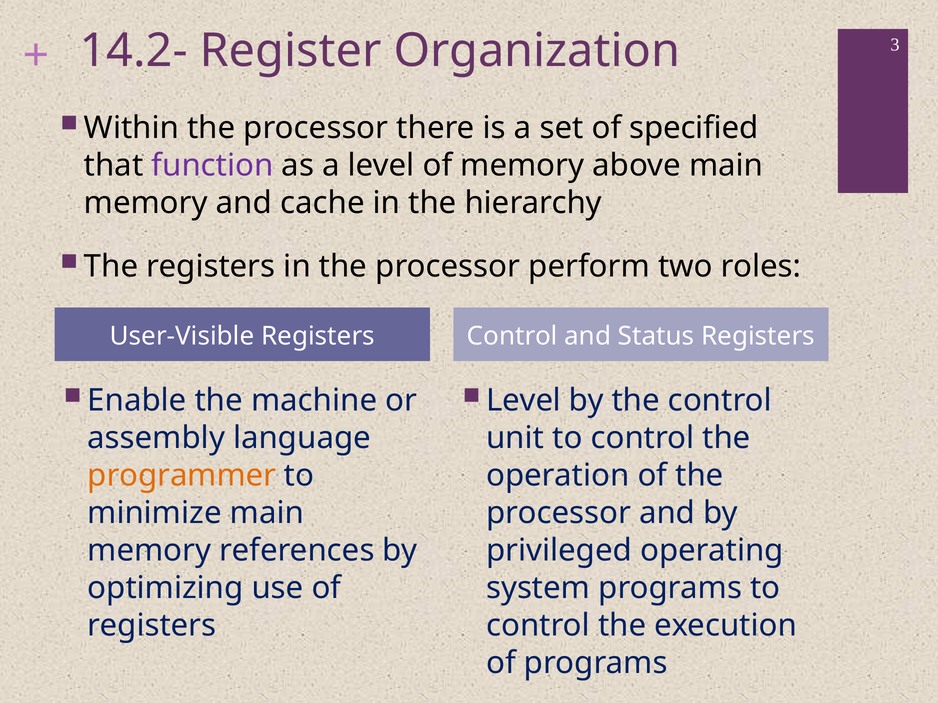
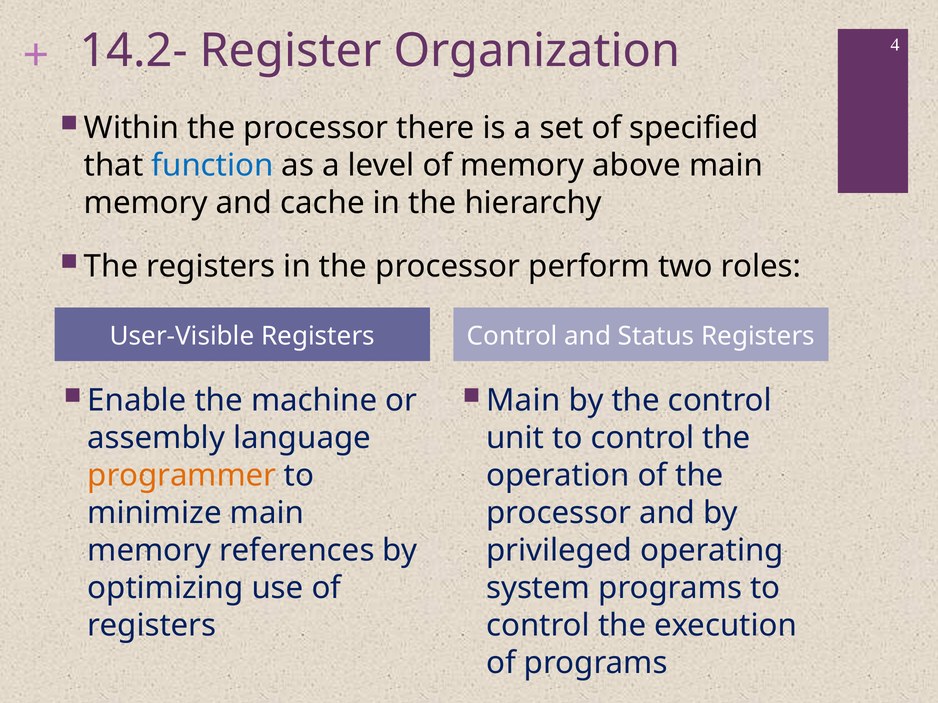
3: 3 -> 4
function colour: purple -> blue
Level at (524, 401): Level -> Main
